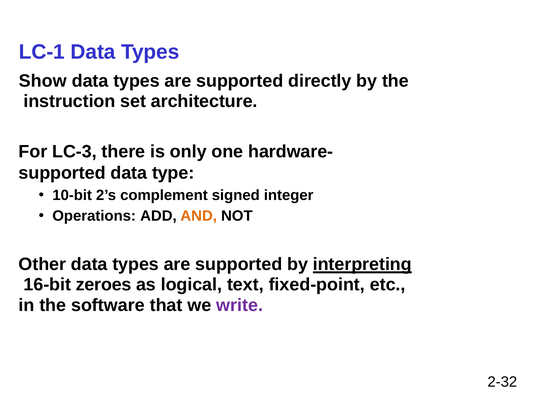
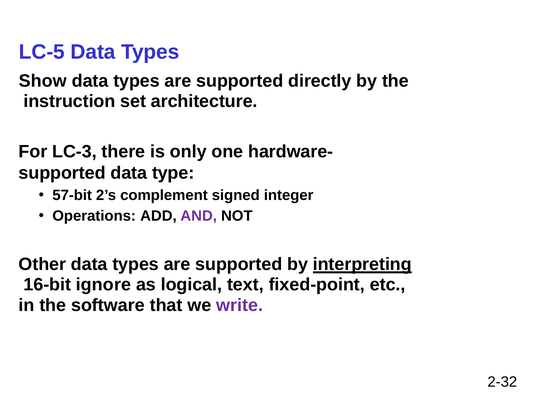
LC-1: LC-1 -> LC-5
10-bit: 10-bit -> 57-bit
AND colour: orange -> purple
zeroes: zeroes -> ignore
